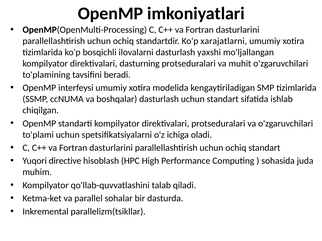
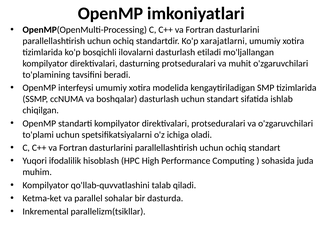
yaxshi: yaxshi -> etiladi
directive: directive -> ifodalilik
